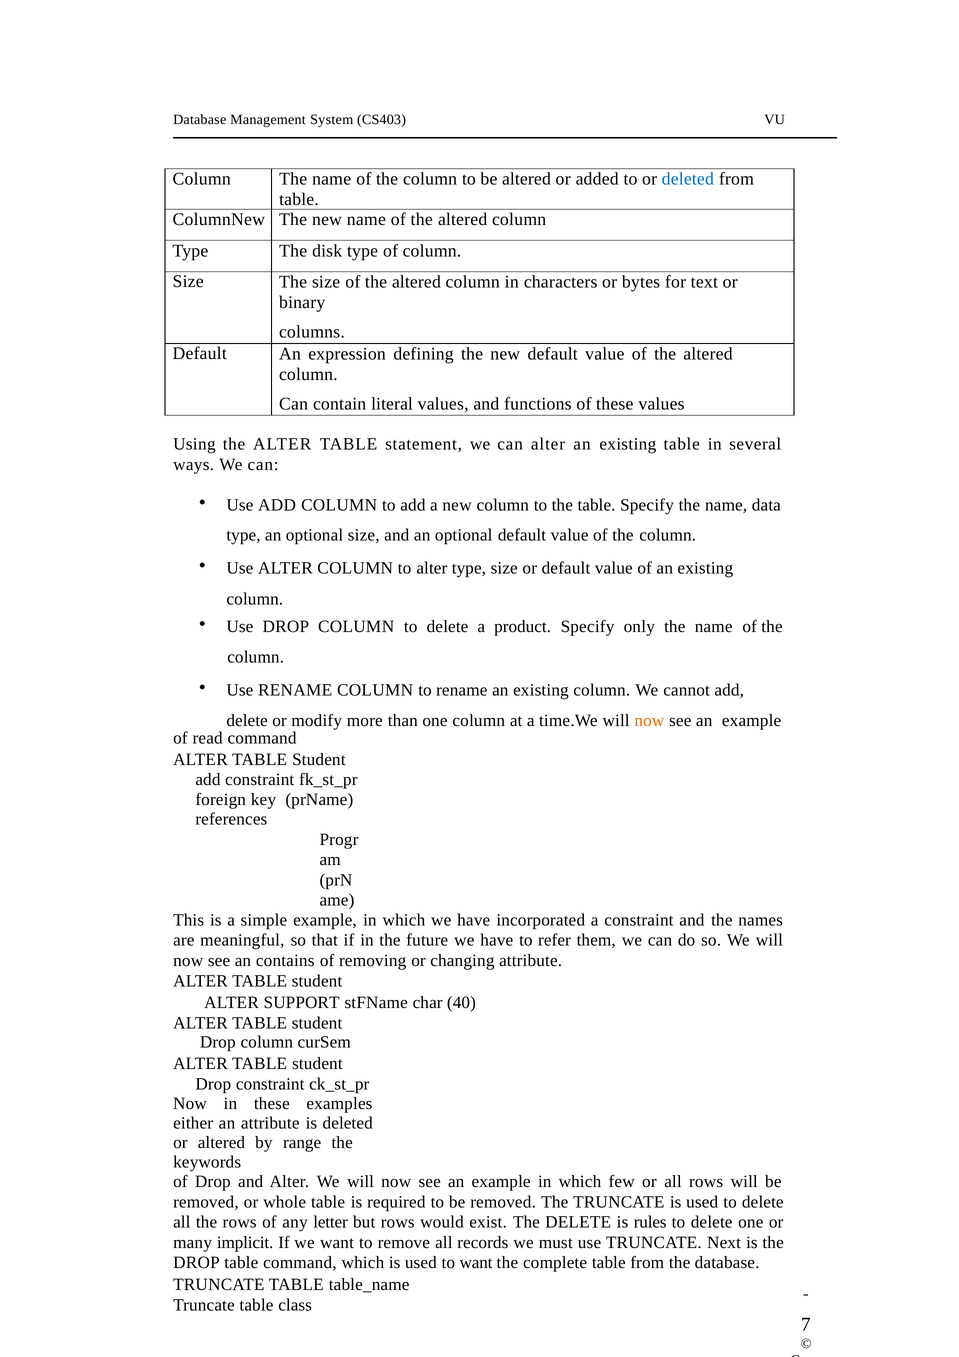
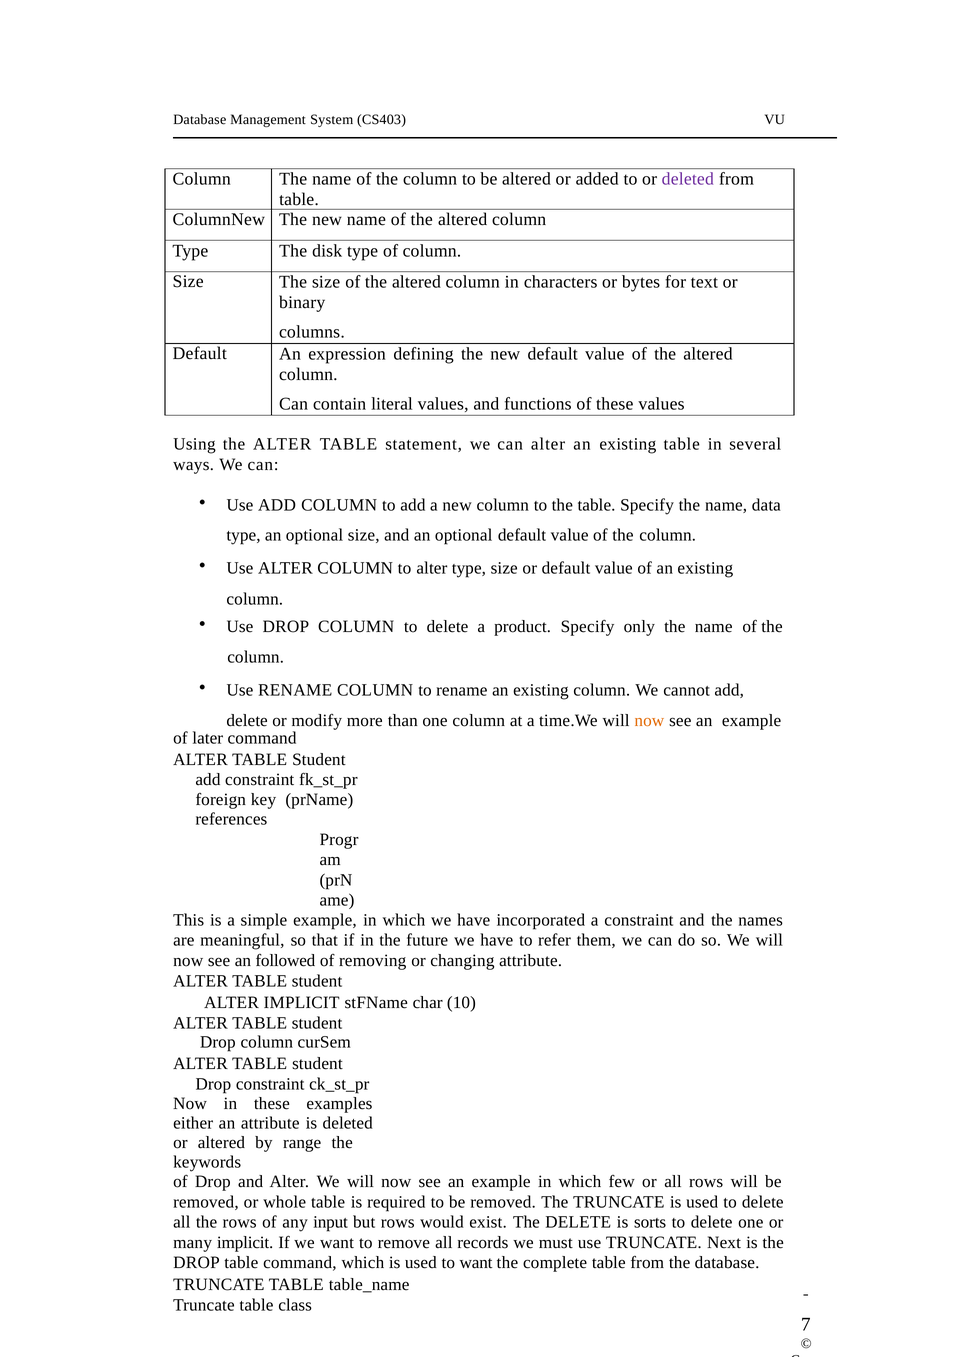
deleted at (688, 179) colour: blue -> purple
read: read -> later
contains: contains -> followed
ALTER SUPPORT: SUPPORT -> IMPLICIT
40: 40 -> 10
letter: letter -> input
rules: rules -> sorts
